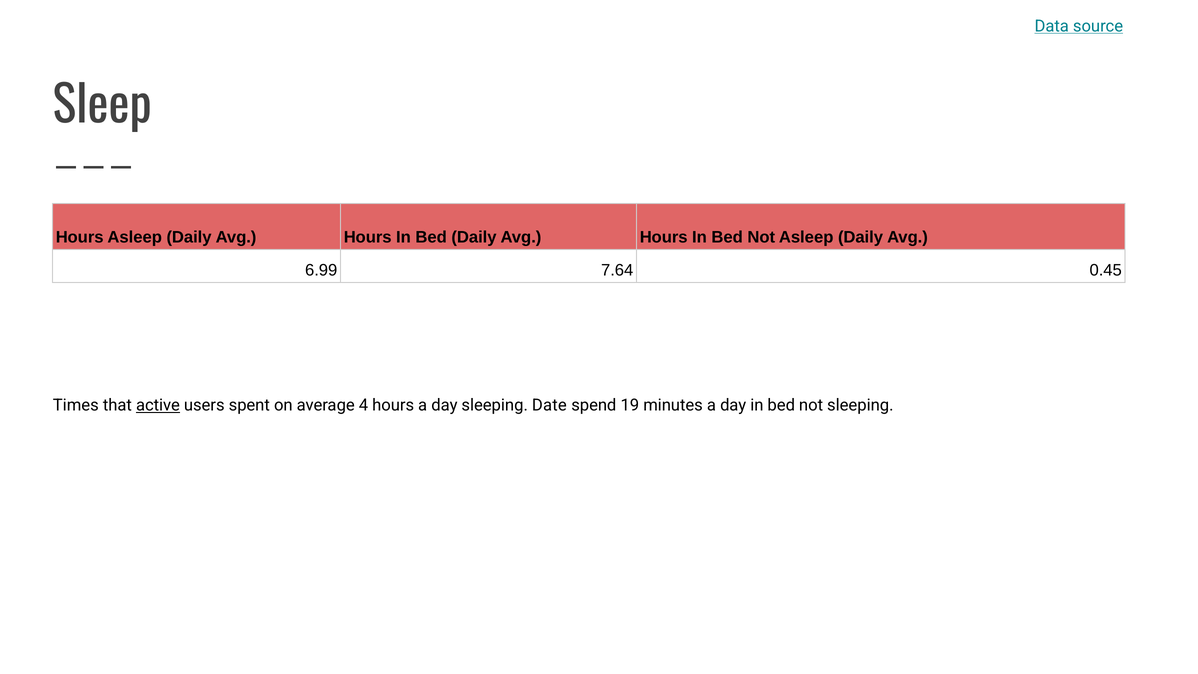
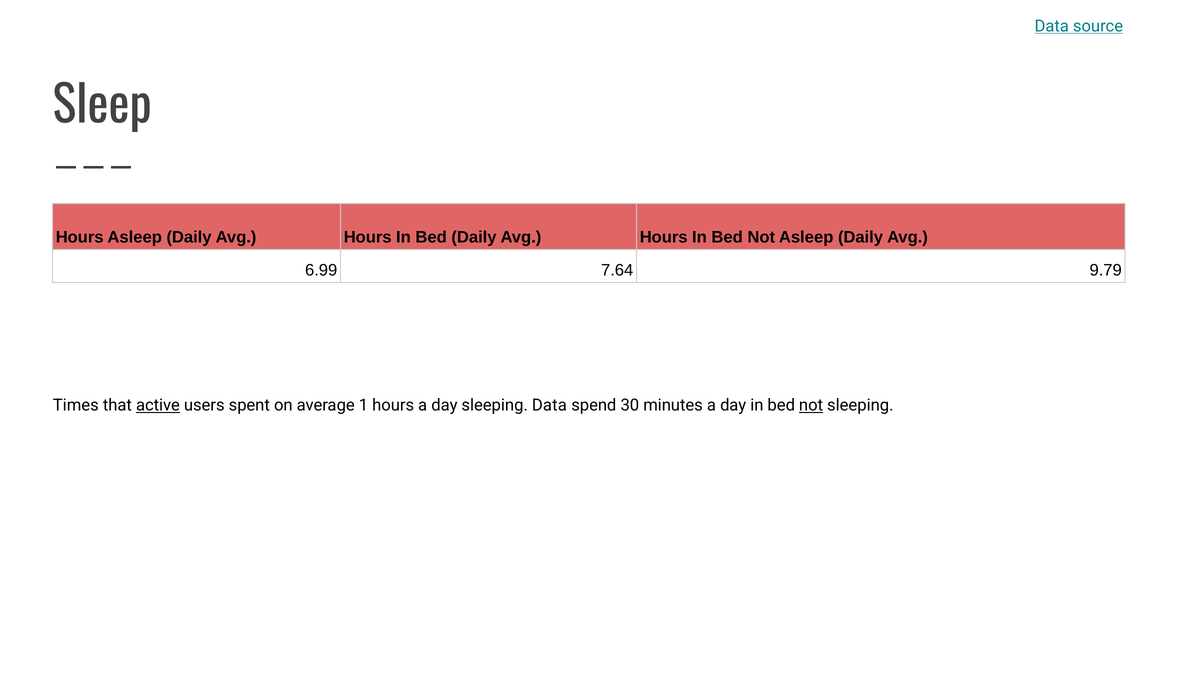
0.45: 0.45 -> 9.79
4: 4 -> 1
sleeping Date: Date -> Data
19: 19 -> 30
not at (811, 405) underline: none -> present
